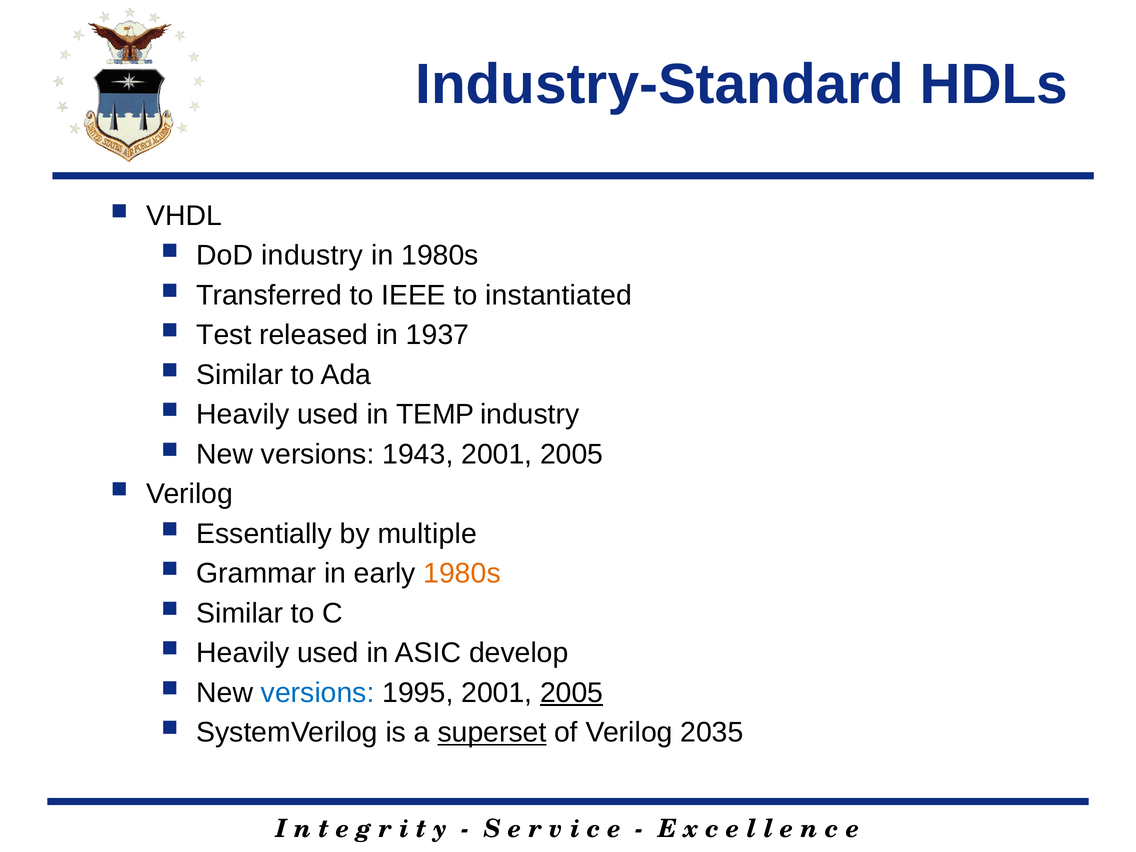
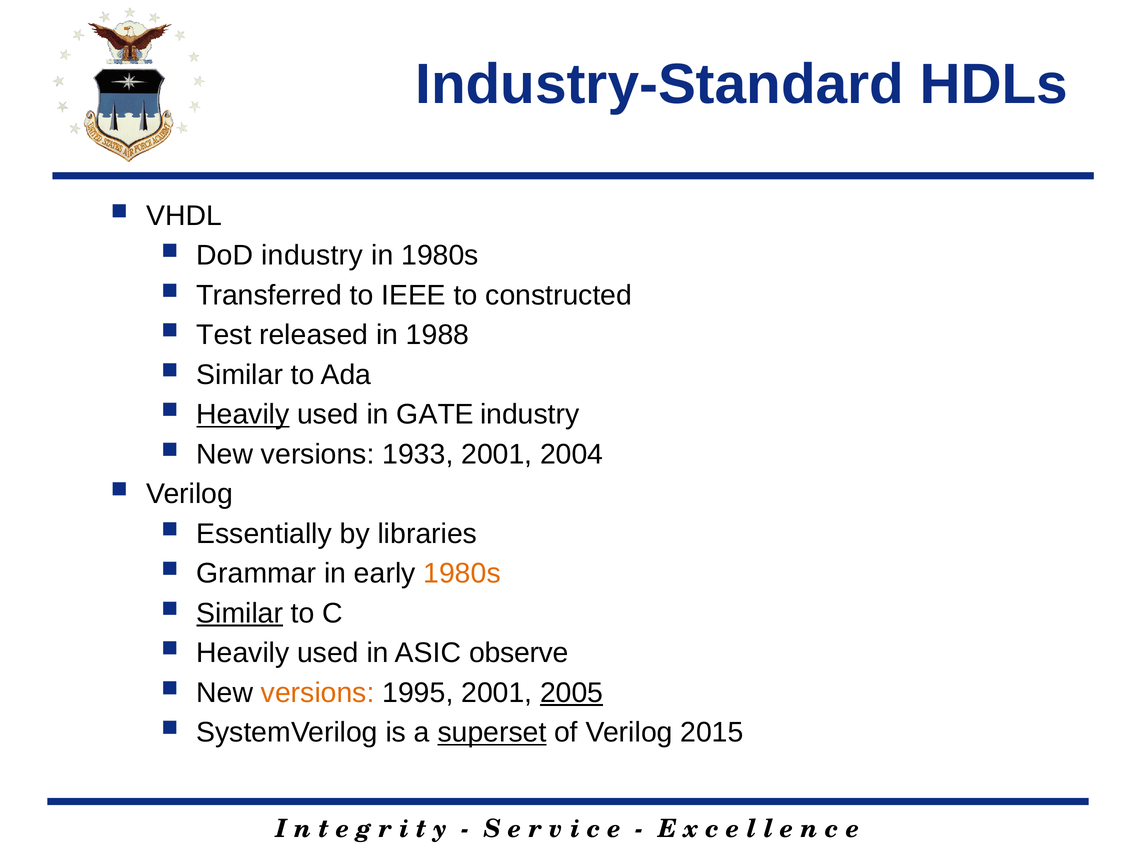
instantiated: instantiated -> constructed
1937: 1937 -> 1988
Heavily at (243, 414) underline: none -> present
TEMP: TEMP -> GATE
1943: 1943 -> 1933
2005 at (572, 454): 2005 -> 2004
multiple: multiple -> libraries
Similar at (240, 613) underline: none -> present
develop: develop -> observe
versions at (318, 693) colour: blue -> orange
2035: 2035 -> 2015
